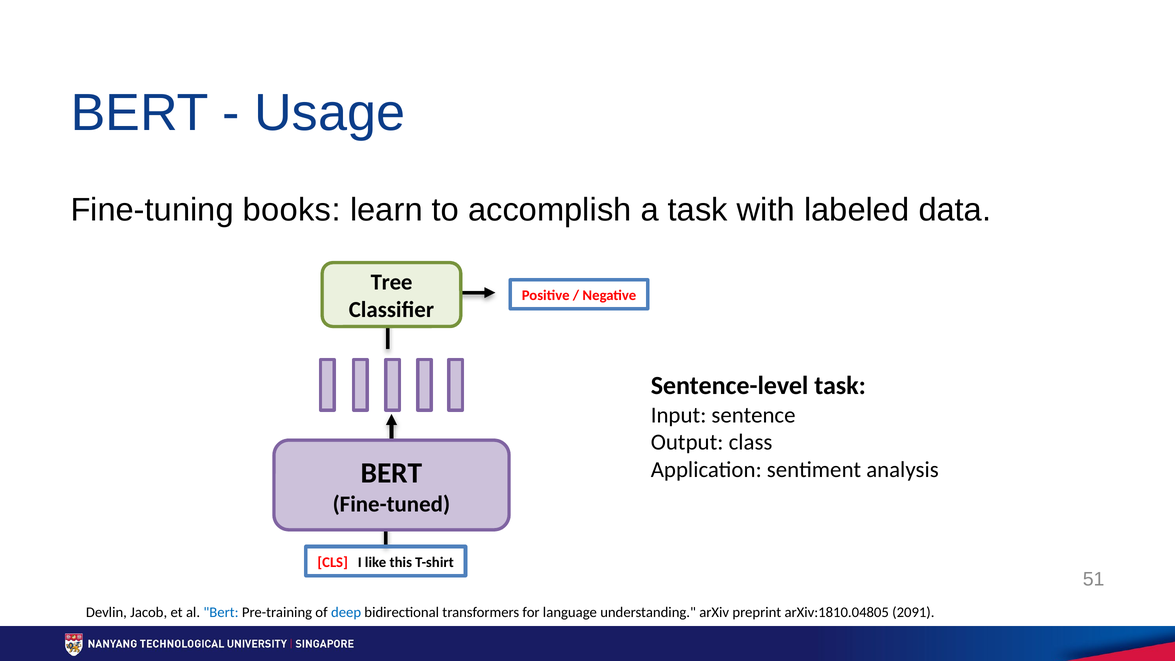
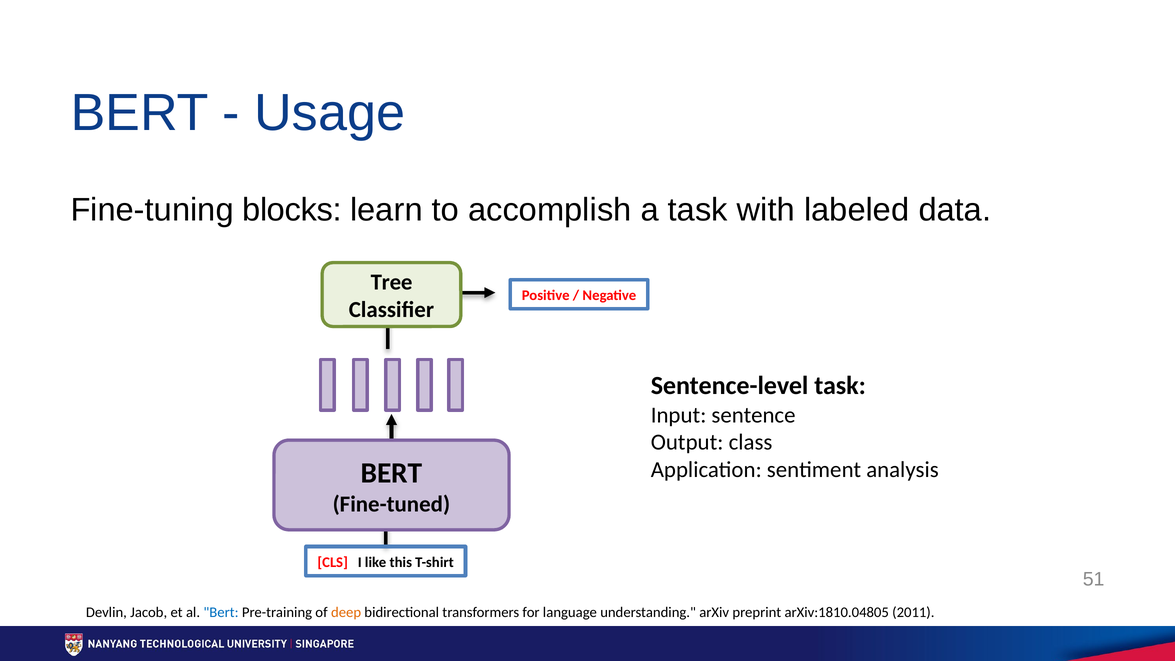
books: books -> blocks
deep colour: blue -> orange
2091: 2091 -> 2011
